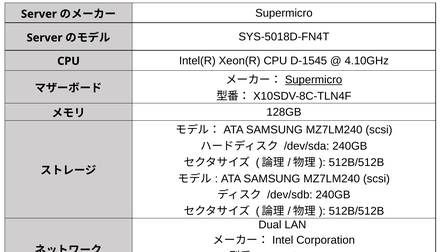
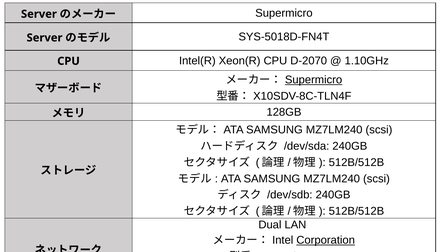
D-1545: D-1545 -> D-2070
4.10GHz: 4.10GHz -> 1.10GHz
Corporation underline: none -> present
